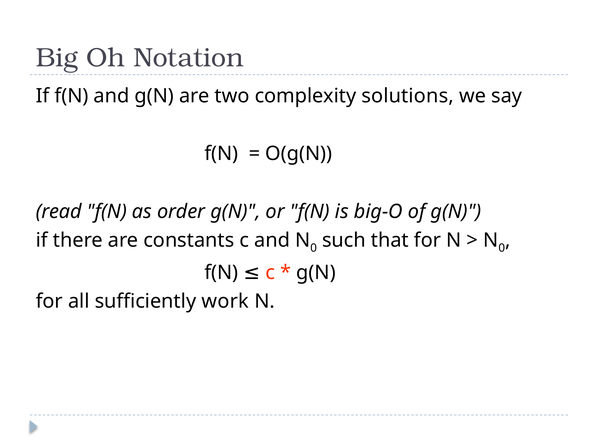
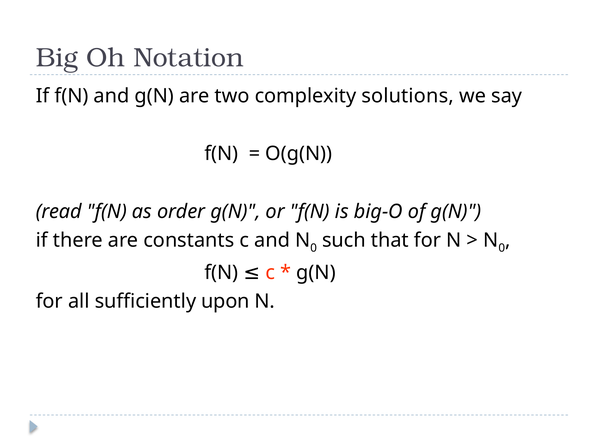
work: work -> upon
